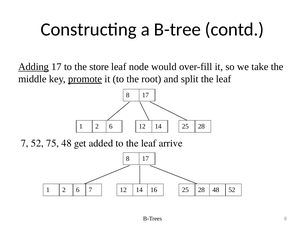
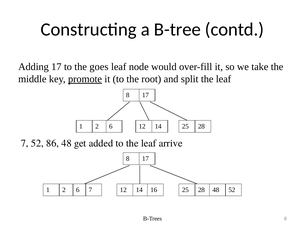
Adding underline: present -> none
store: store -> goes
75: 75 -> 86
